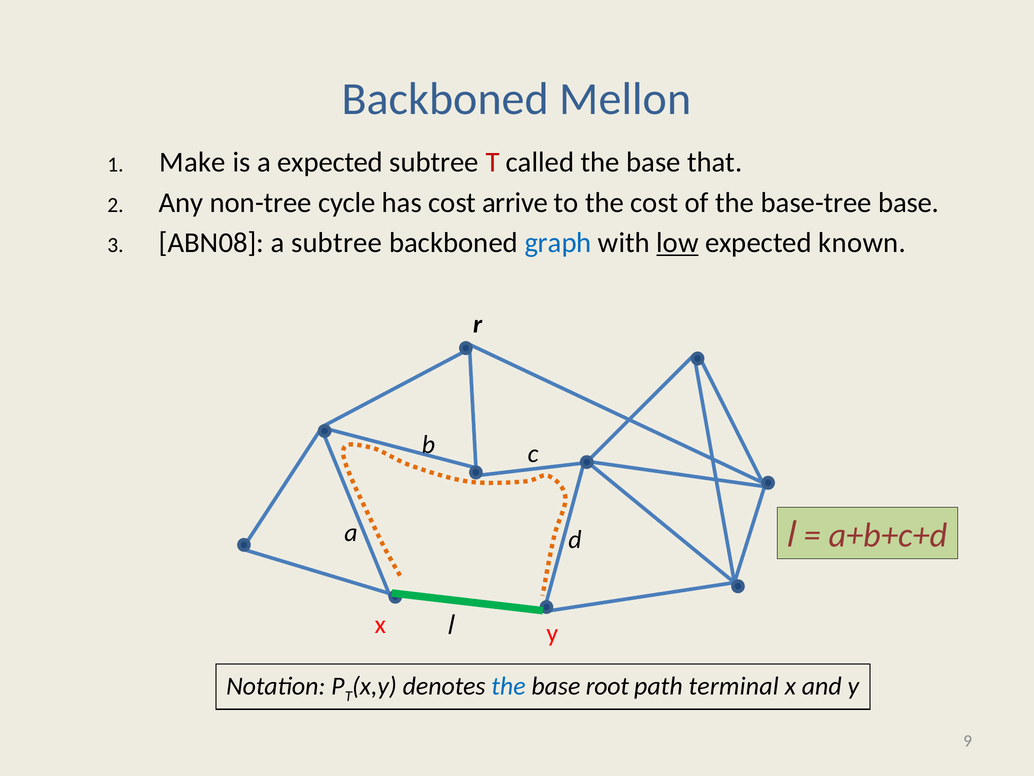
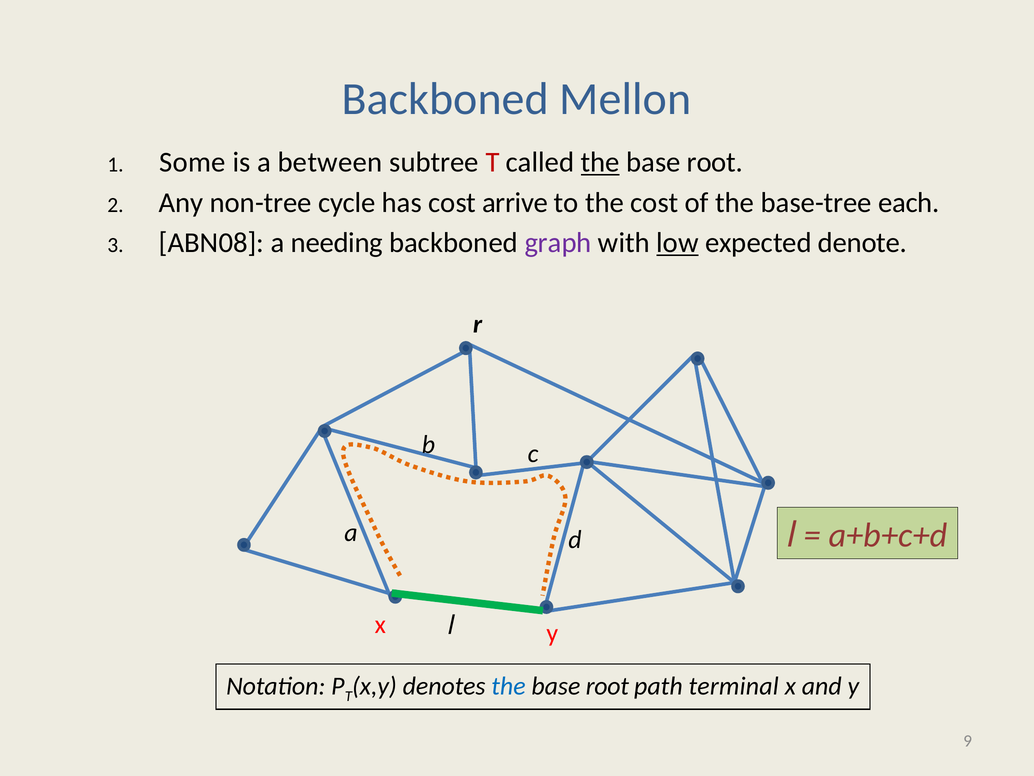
Make: Make -> Some
a expected: expected -> between
the at (600, 162) underline: none -> present
that at (715, 162): that -> root
base-tree base: base -> each
a subtree: subtree -> needing
graph colour: blue -> purple
known: known -> denote
